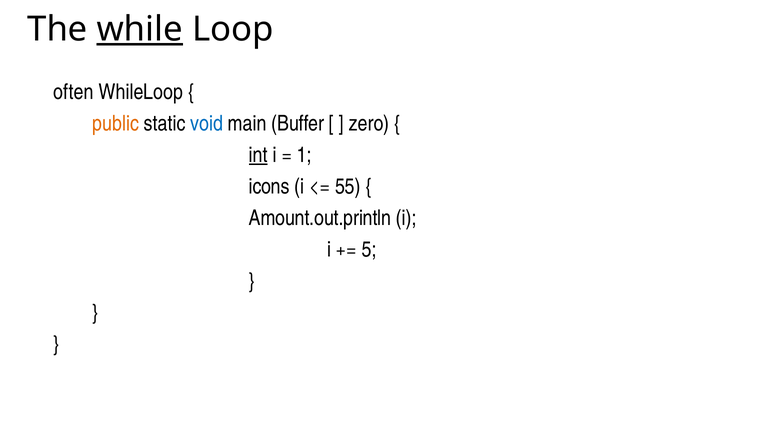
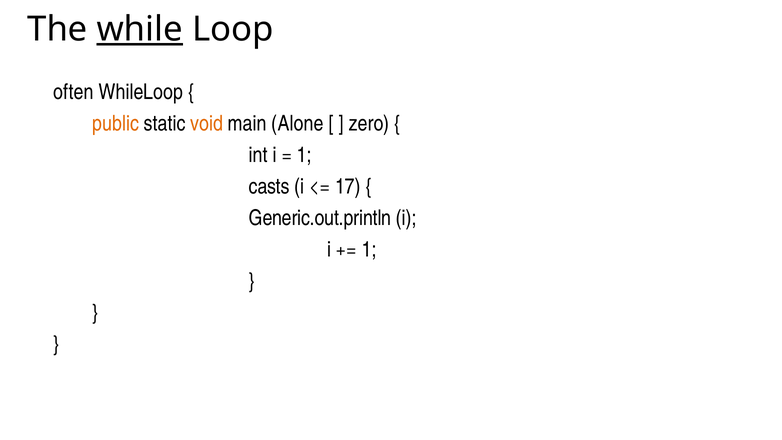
void colour: blue -> orange
Buffer: Buffer -> Alone
int underline: present -> none
icons: icons -> casts
55: 55 -> 17
Amount.out.println: Amount.out.println -> Generic.out.println
5 at (369, 249): 5 -> 1
